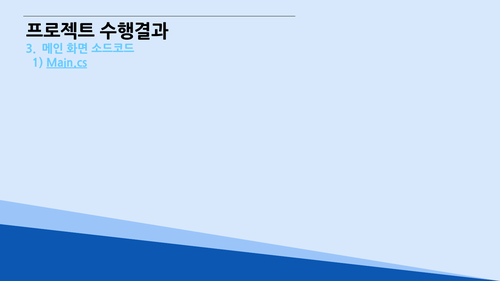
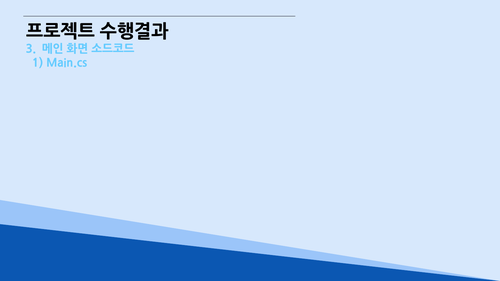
Main.cs underline: present -> none
